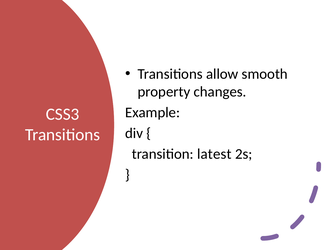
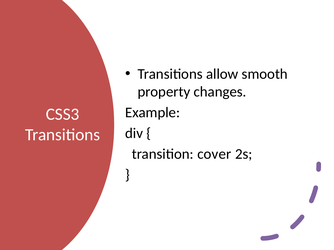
latest: latest -> cover
